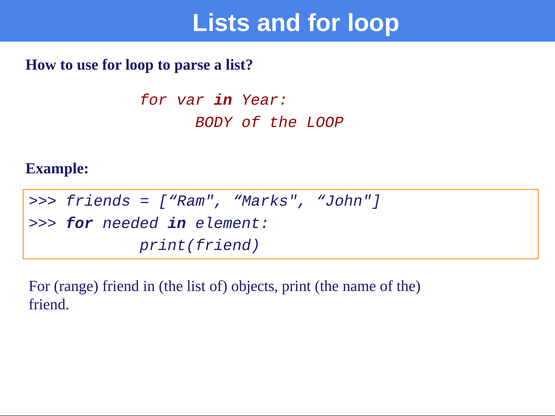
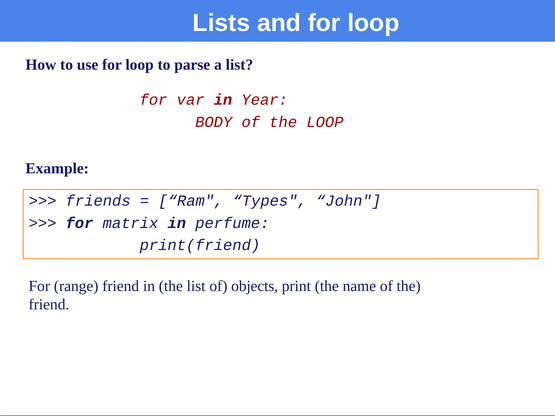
Marks: Marks -> Types
needed: needed -> matrix
element: element -> perfume
